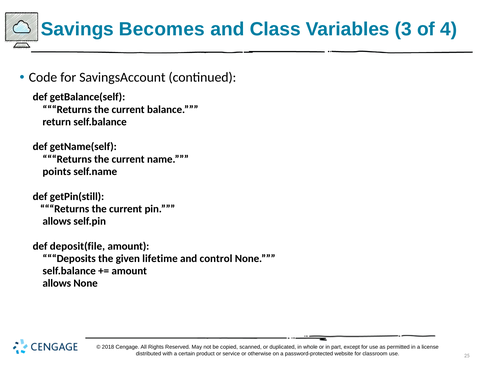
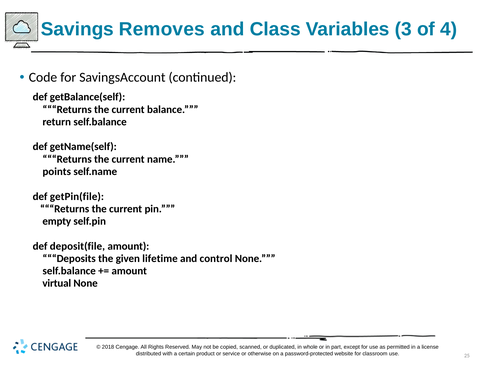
Becomes: Becomes -> Removes
getPin(still: getPin(still -> getPin(file
allows at (57, 221): allows -> empty
allows at (57, 284): allows -> virtual
